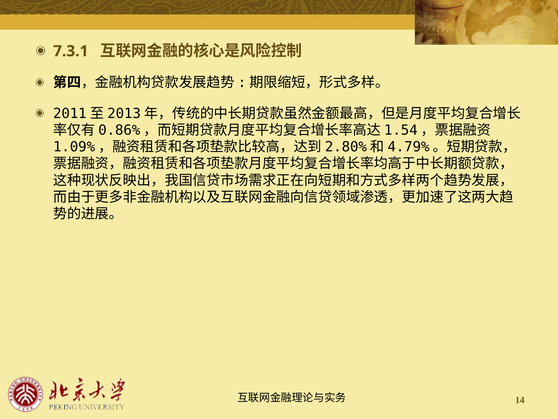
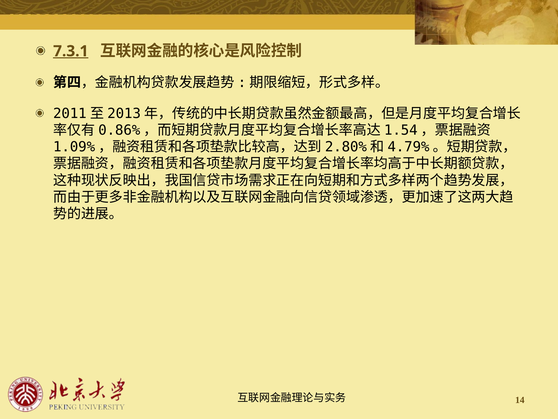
7.3.1 underline: none -> present
